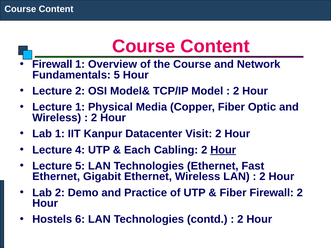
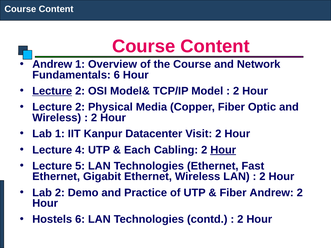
Firewall at (52, 64): Firewall -> Andrew
Fundamentals 5: 5 -> 6
Lecture at (52, 91) underline: none -> present
1 at (80, 107): 1 -> 2
Fiber Firewall: Firewall -> Andrew
